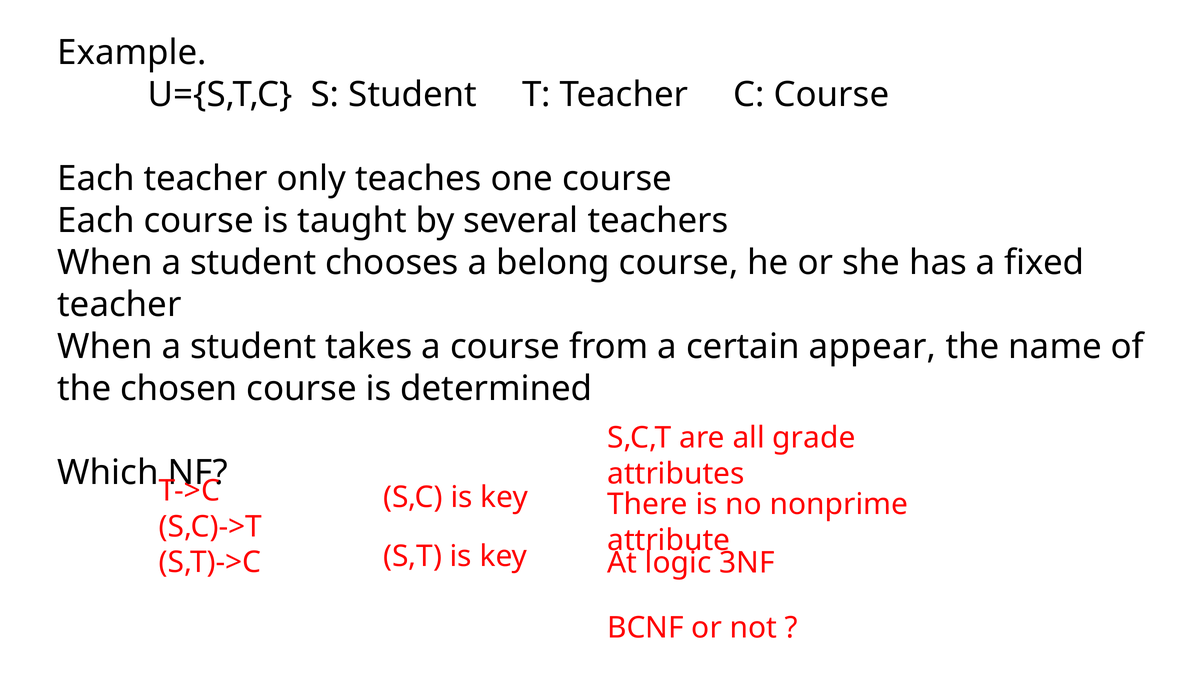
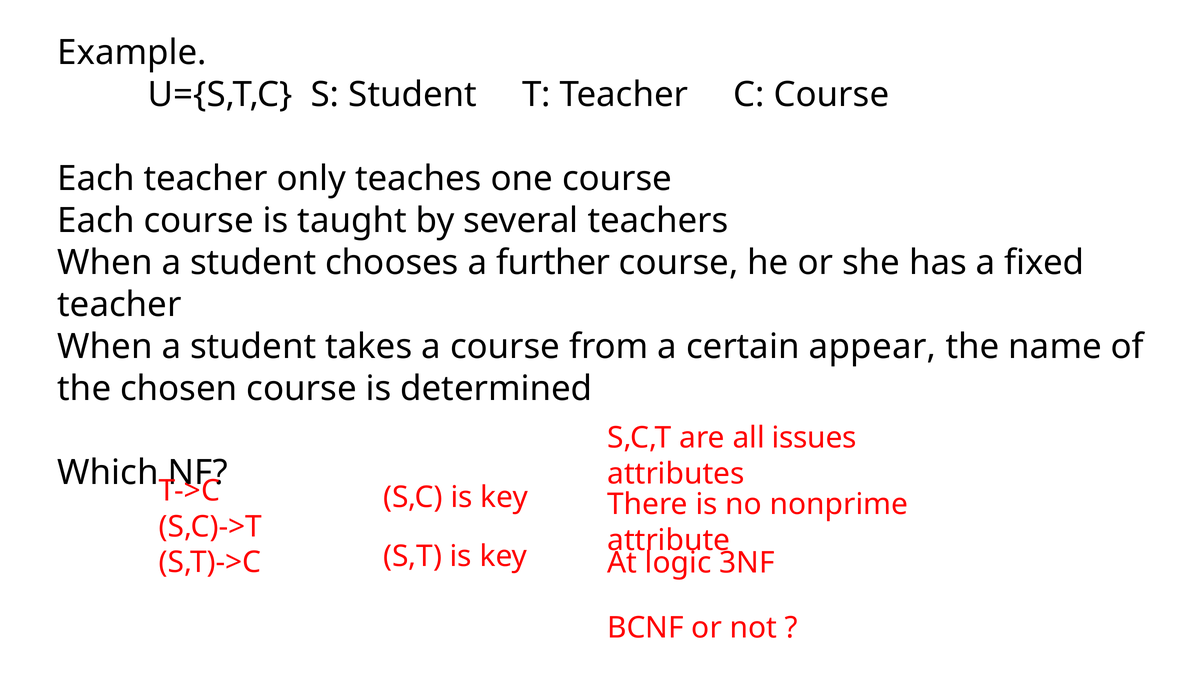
belong: belong -> further
grade: grade -> issues
